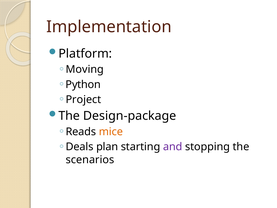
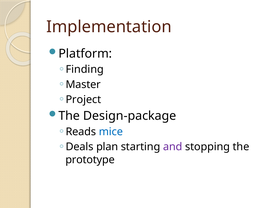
Moving: Moving -> Finding
Python: Python -> Master
mice colour: orange -> blue
scenarios: scenarios -> prototype
